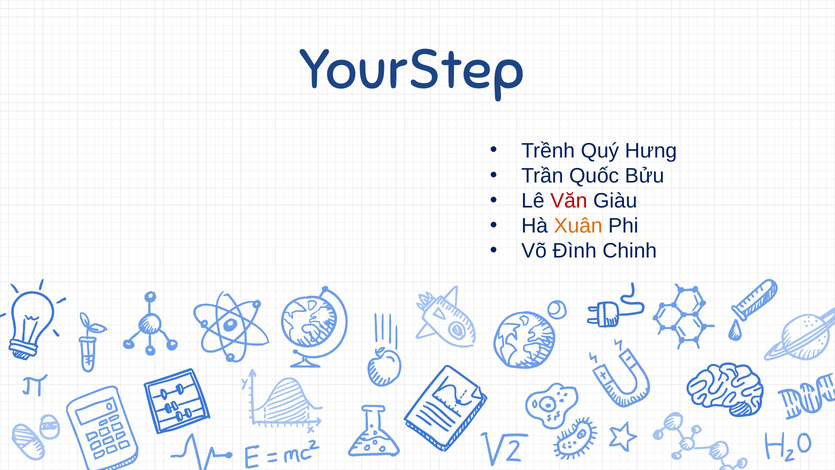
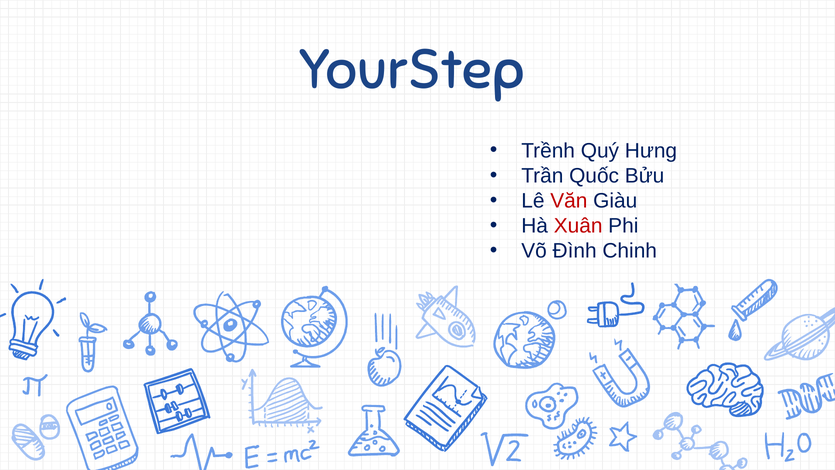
Xuân colour: orange -> red
